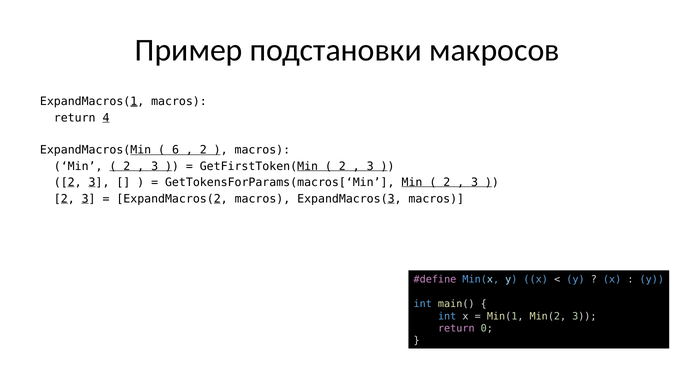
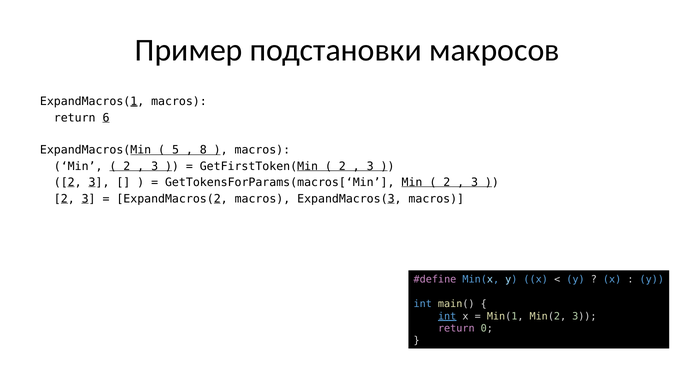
4: 4 -> 6
6: 6 -> 5
2 at (203, 150): 2 -> 8
int at (447, 316) underline: none -> present
